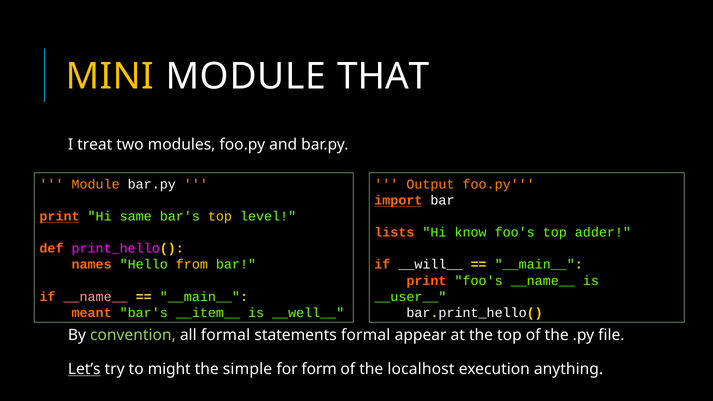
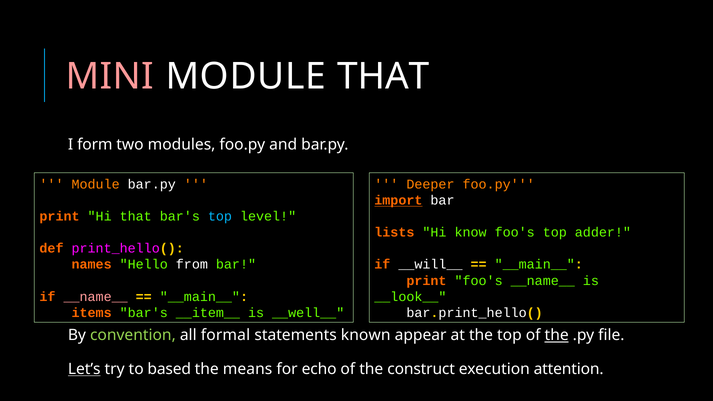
MINI colour: yellow -> pink
treat: treat -> form
Output: Output -> Deeper
print at (60, 216) underline: present -> none
Hi same: same -> that
top at (220, 216) colour: yellow -> light blue
from colour: yellow -> white
__user__: __user__ -> __look__
meant: meant -> items
statements formal: formal -> known
the at (557, 335) underline: none -> present
might: might -> based
simple: simple -> means
form: form -> echo
localhost: localhost -> construct
anything: anything -> attention
